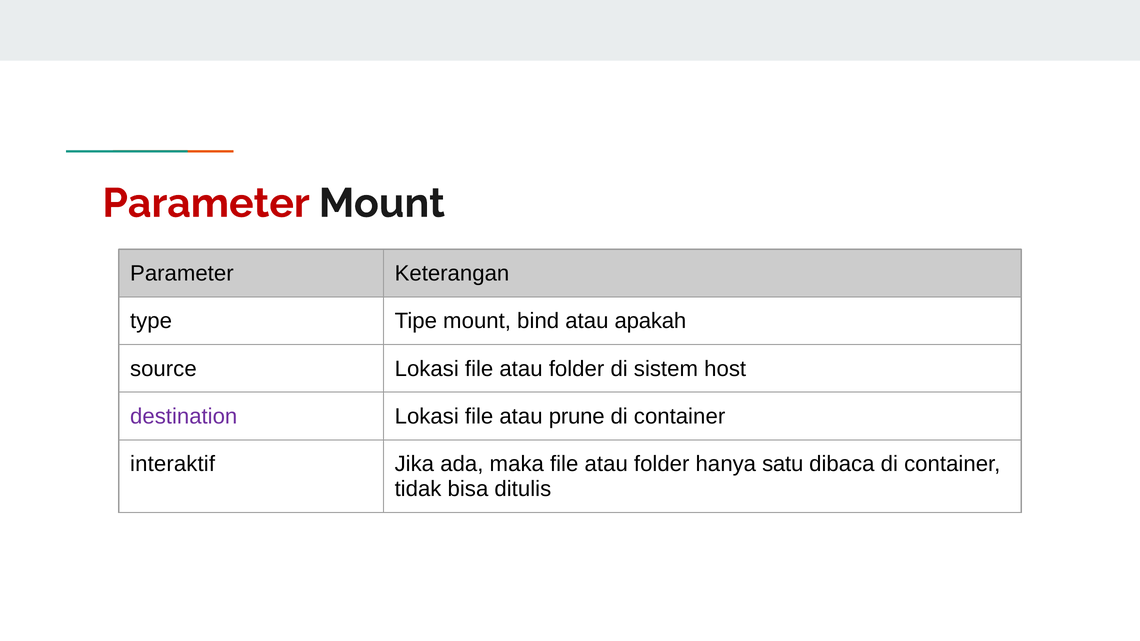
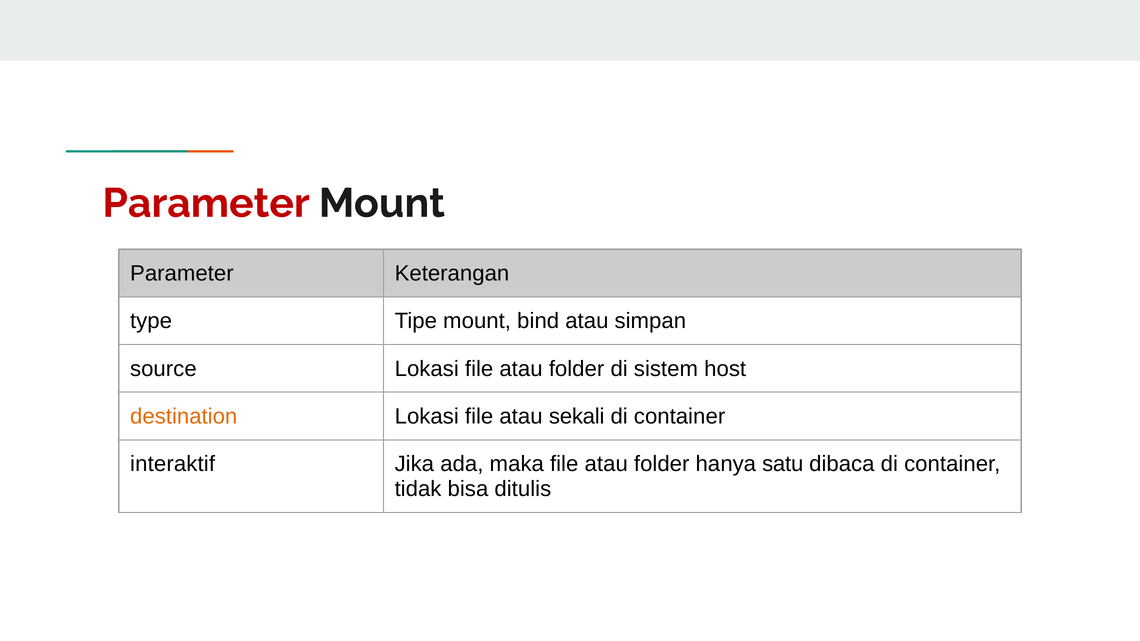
apakah: apakah -> simpan
destination colour: purple -> orange
prune: prune -> sekali
